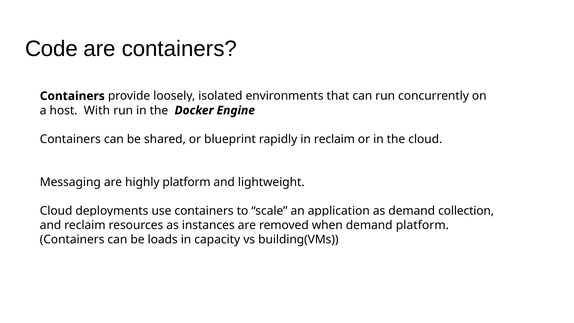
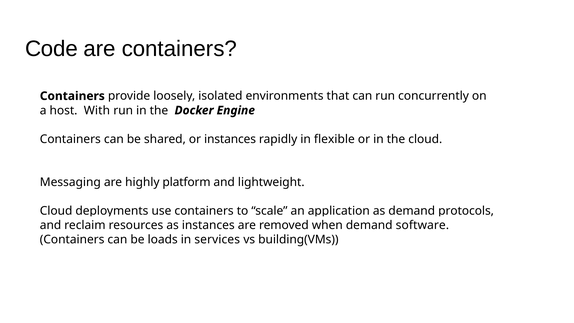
or blueprint: blueprint -> instances
in reclaim: reclaim -> flexible
collection: collection -> protocols
demand platform: platform -> software
capacity: capacity -> services
